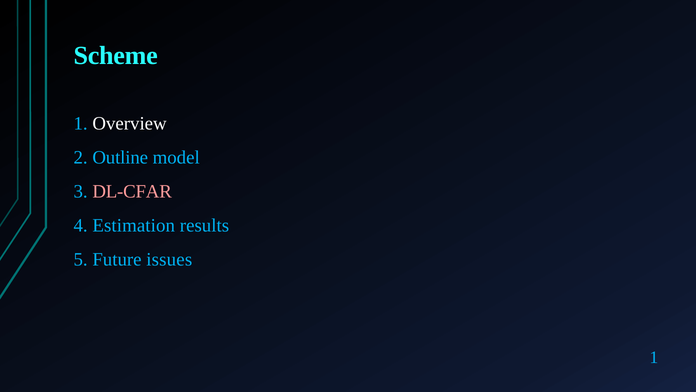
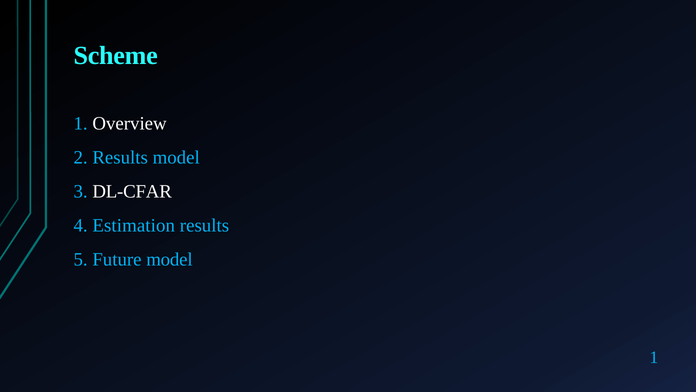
2 Outline: Outline -> Results
DL-CFAR colour: pink -> white
Future issues: issues -> model
